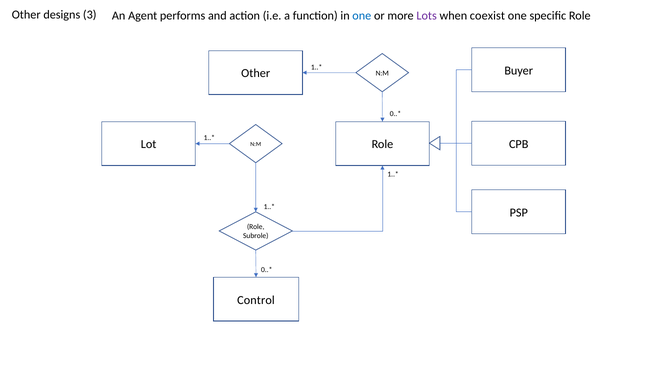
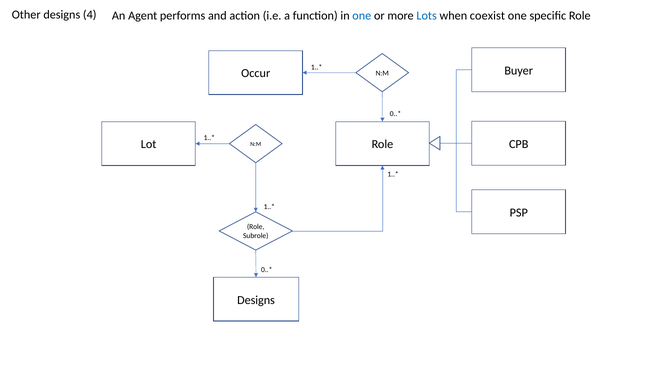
3: 3 -> 4
Lots colour: purple -> blue
Other at (256, 73): Other -> Occur
Control at (256, 300): Control -> Designs
